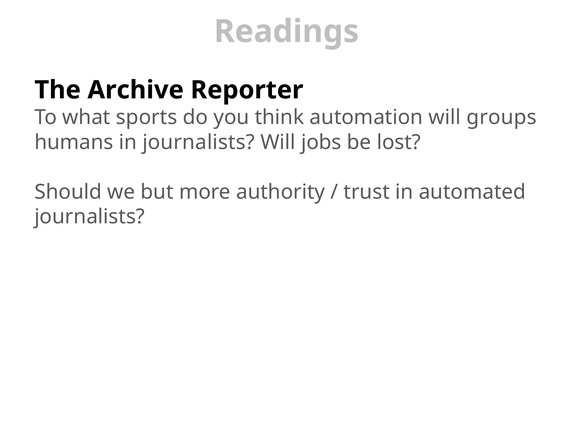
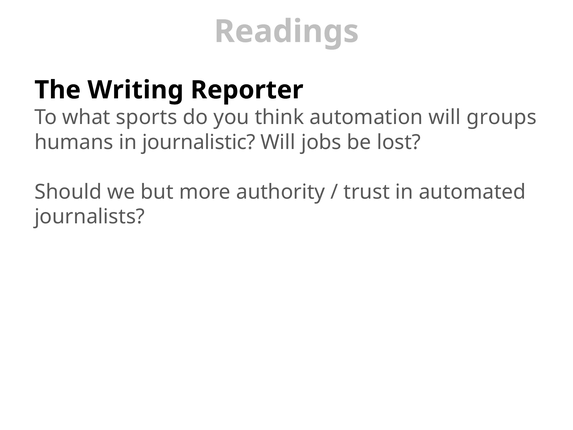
Archive: Archive -> Writing
in journalists: journalists -> journalistic
